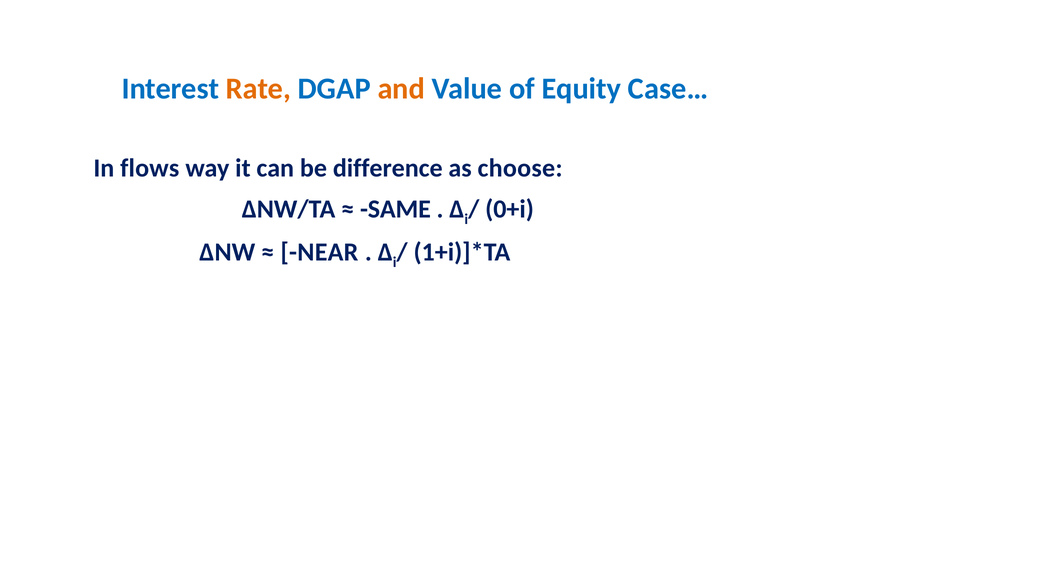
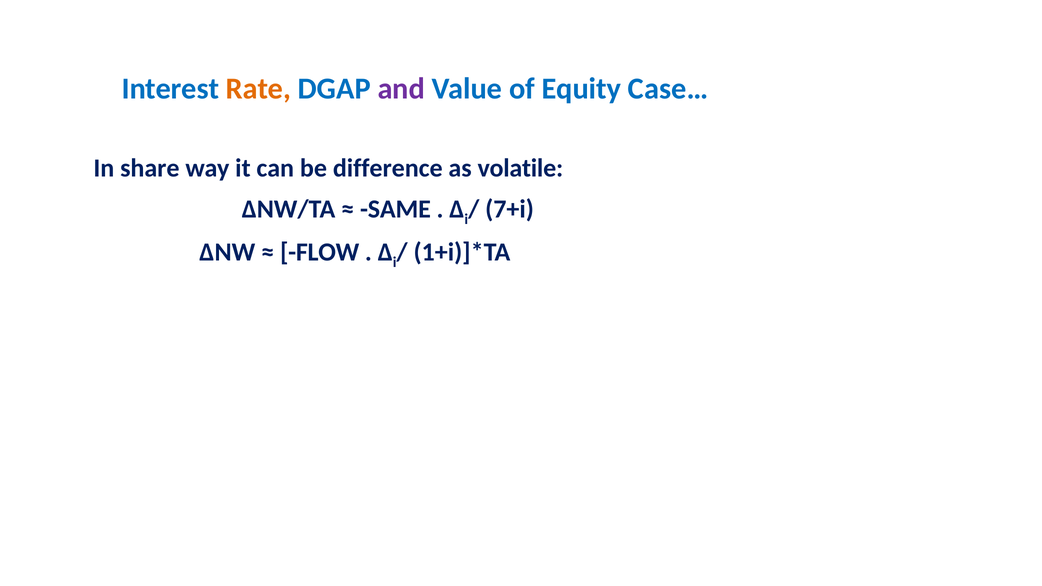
and colour: orange -> purple
flows: flows -> share
choose: choose -> volatile
0+i: 0+i -> 7+i
NEAR: NEAR -> FLOW
